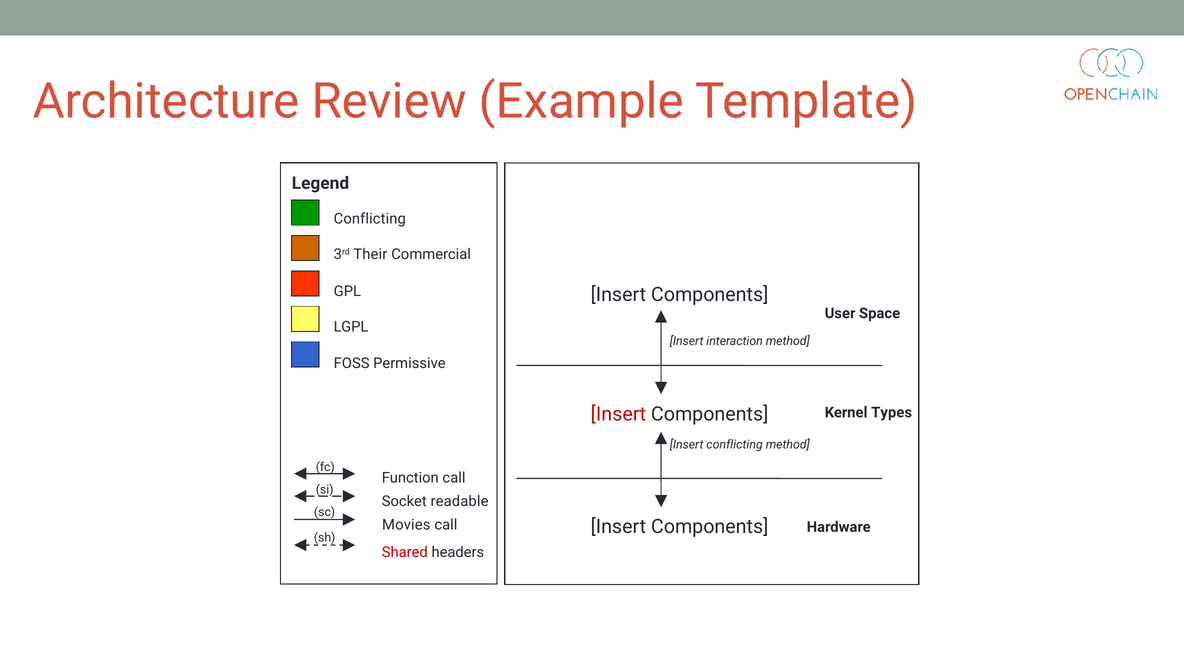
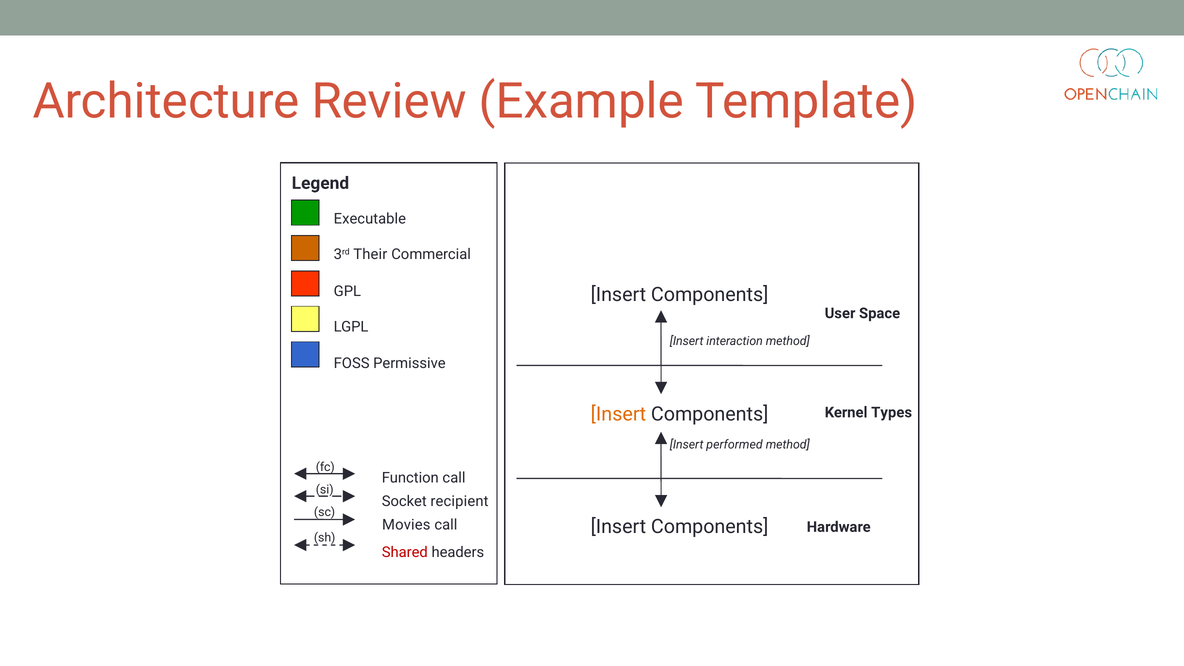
Conflicting at (370, 219): Conflicting -> Executable
Insert at (618, 414) colour: red -> orange
Insert conflicting: conflicting -> performed
readable: readable -> recipient
